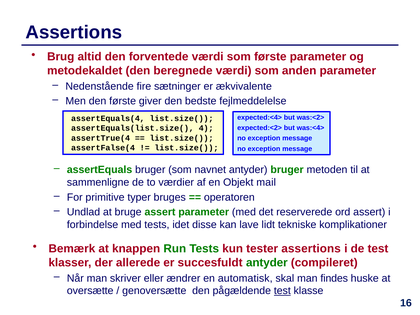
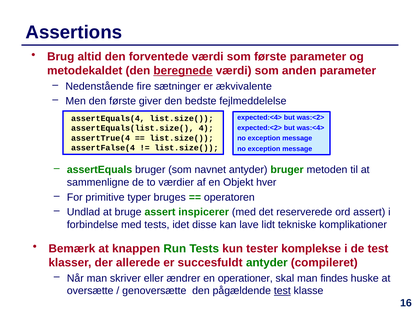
beregnede underline: none -> present
mail: mail -> hver
assert parameter: parameter -> inspicerer
tester assertions: assertions -> komplekse
automatisk: automatisk -> operationer
